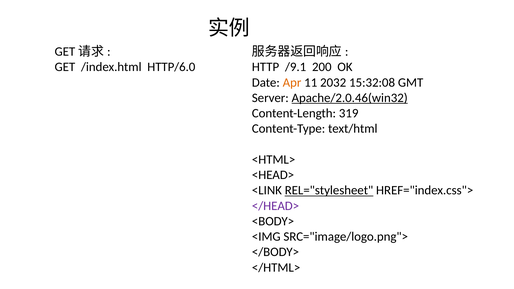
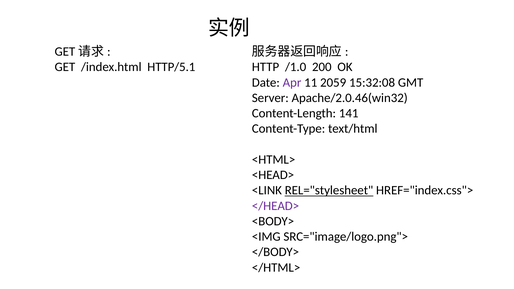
HTTP/6.0: HTTP/6.0 -> HTTP/5.1
/9.1: /9.1 -> /1.0
Apr colour: orange -> purple
2032: 2032 -> 2059
Apache/2.0.46(win32 underline: present -> none
319: 319 -> 141
